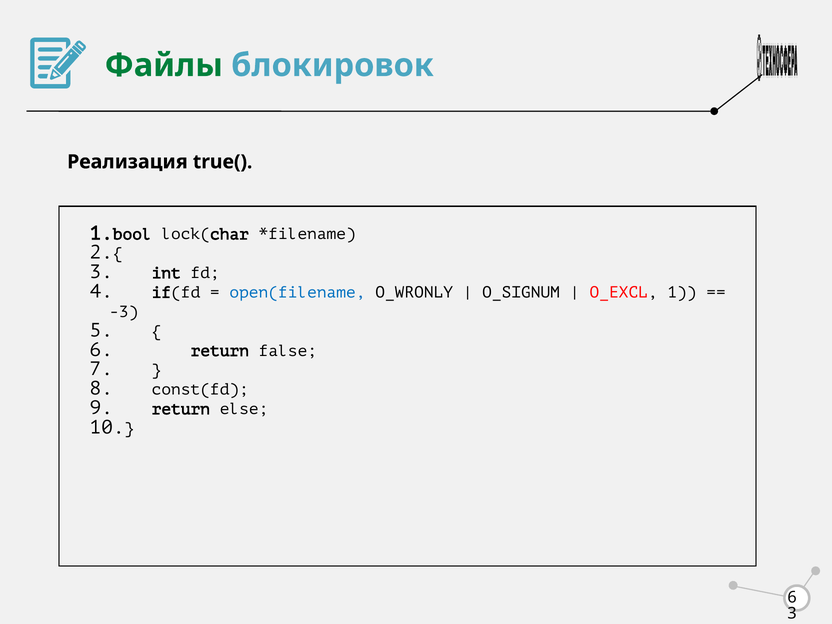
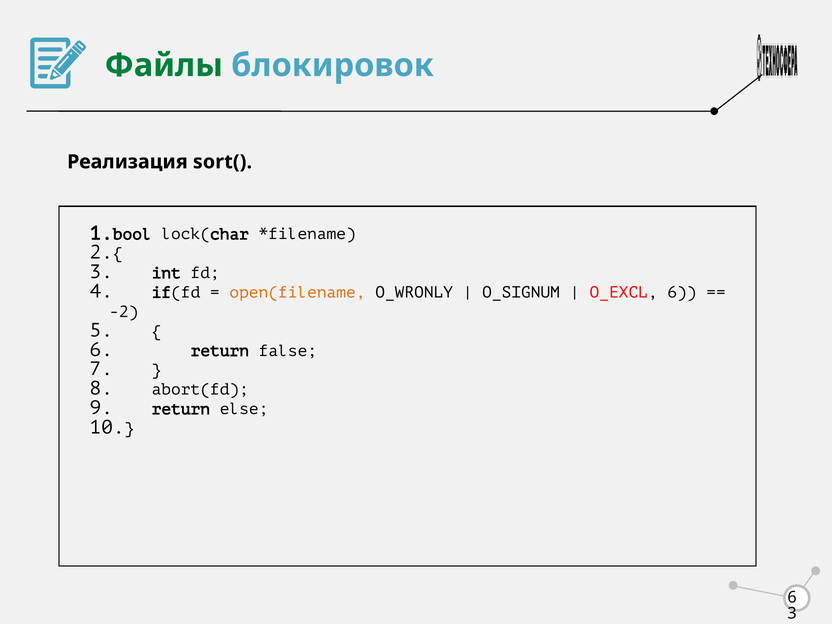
true(: true( -> sort(
open(filename colour: blue -> orange
O_EXCL 1: 1 -> 6
-3: -3 -> -2
const(fd: const(fd -> abort(fd
